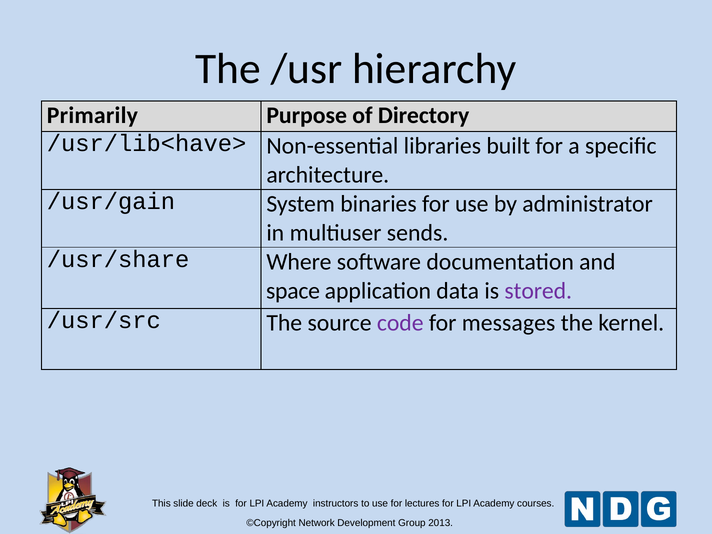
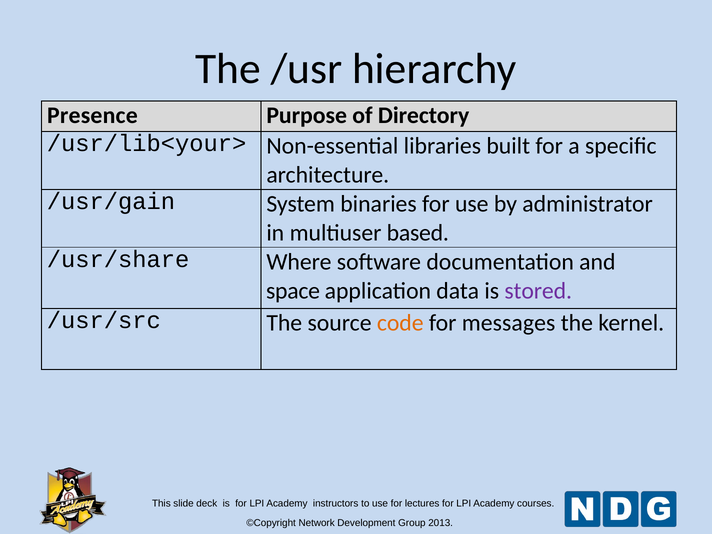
Primarily: Primarily -> Presence
/usr/lib<have>: /usr/lib<have> -> /usr/lib<your>
sends: sends -> based
code colour: purple -> orange
